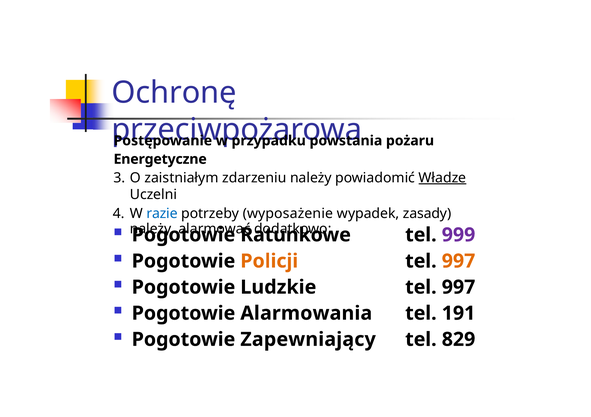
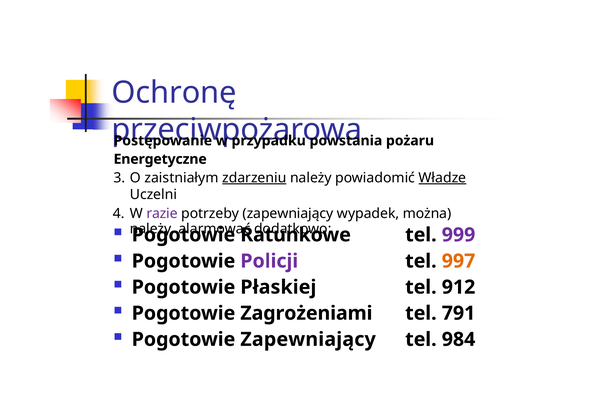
zdarzeniu underline: none -> present
razie colour: blue -> purple
potrzeby wyposażenie: wyposażenie -> zapewniający
zasady: zasady -> można
Policji colour: orange -> purple
Ludzkie: Ludzkie -> Płaskiej
997 at (459, 288): 997 -> 912
Alarmowania: Alarmowania -> Zagrożeniami
191: 191 -> 791
829: 829 -> 984
